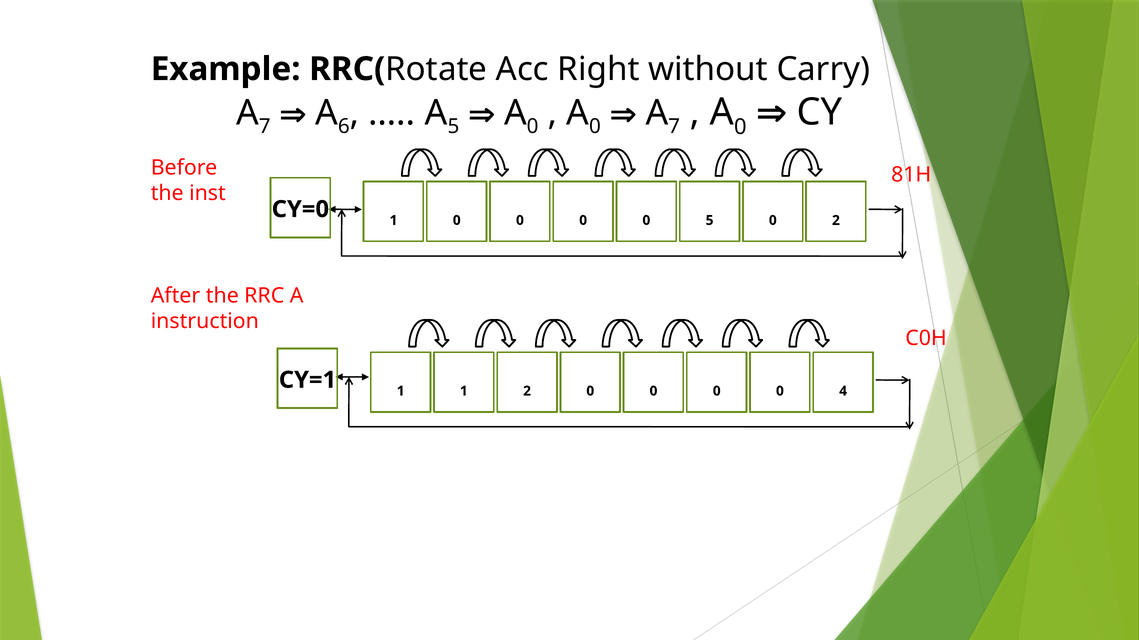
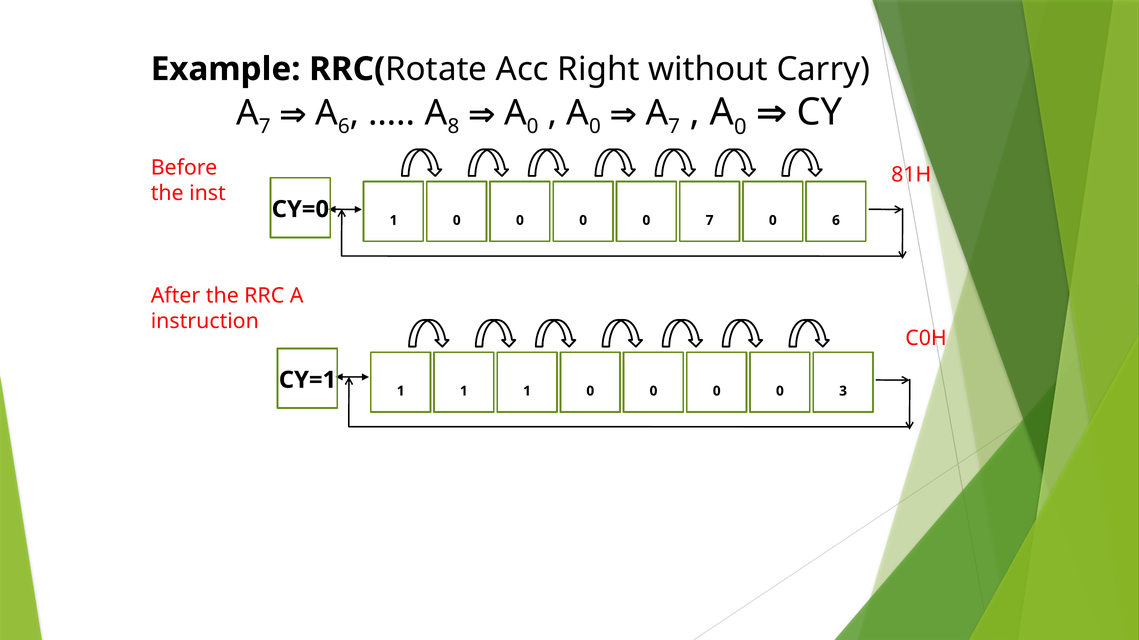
A 5: 5 -> 8
0 5: 5 -> 7
0 2: 2 -> 6
1 1 2: 2 -> 1
4: 4 -> 3
